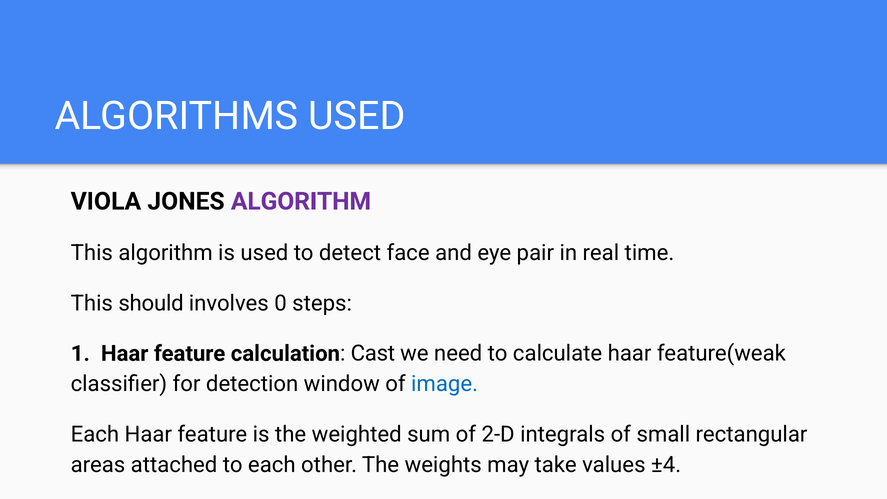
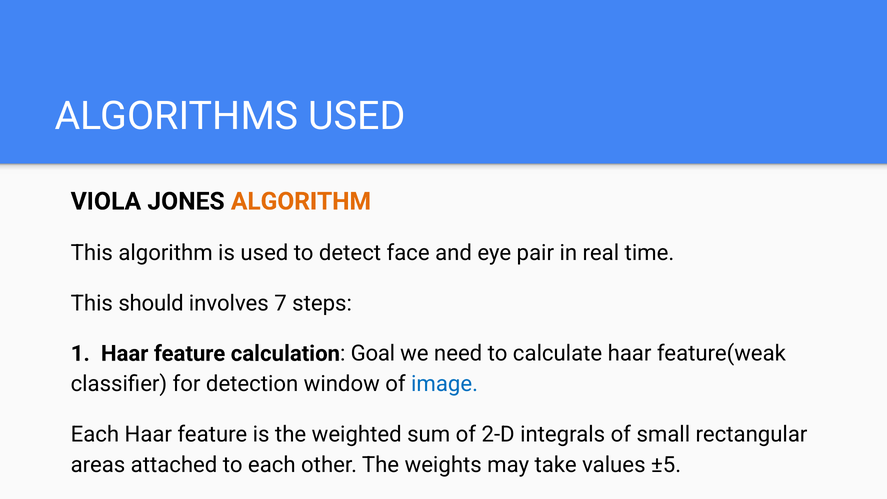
ALGORITHM at (301, 201) colour: purple -> orange
0: 0 -> 7
Cast: Cast -> Goal
±4: ±4 -> ±5
